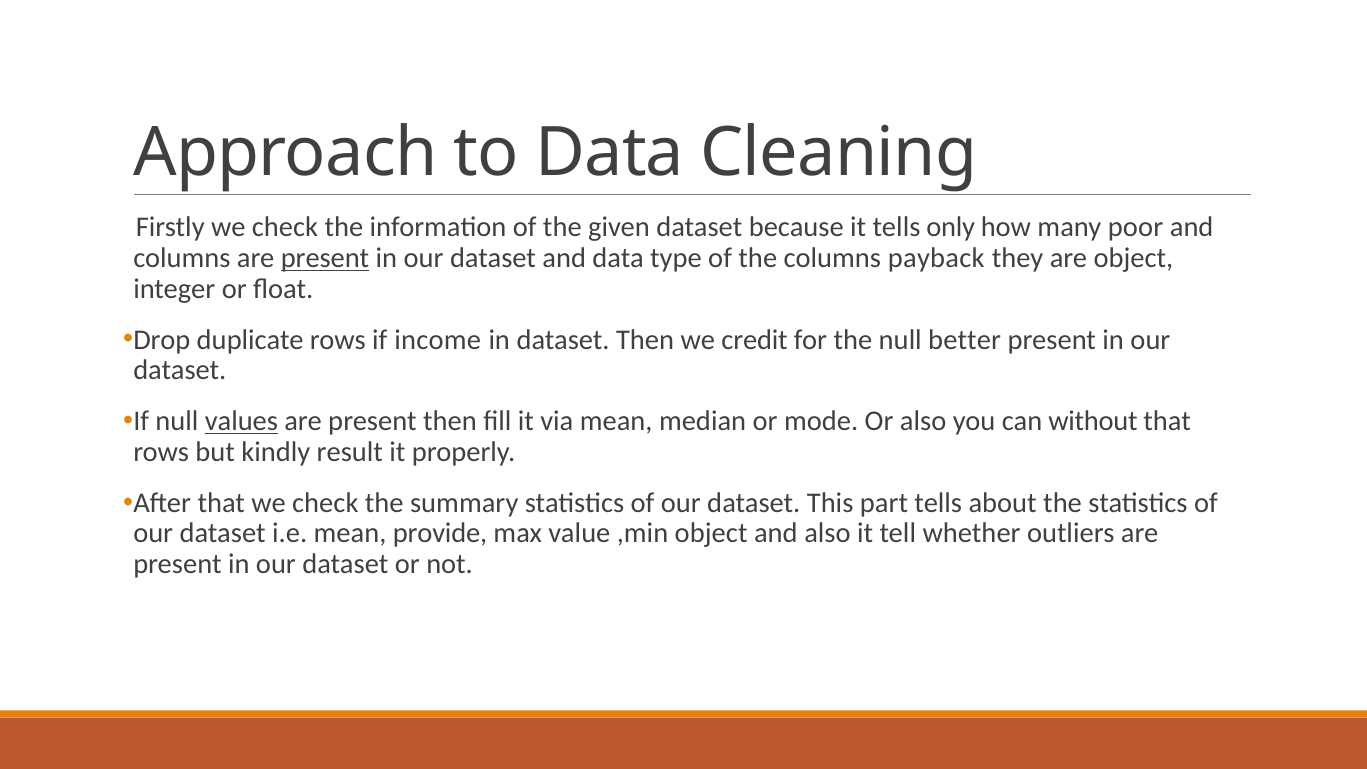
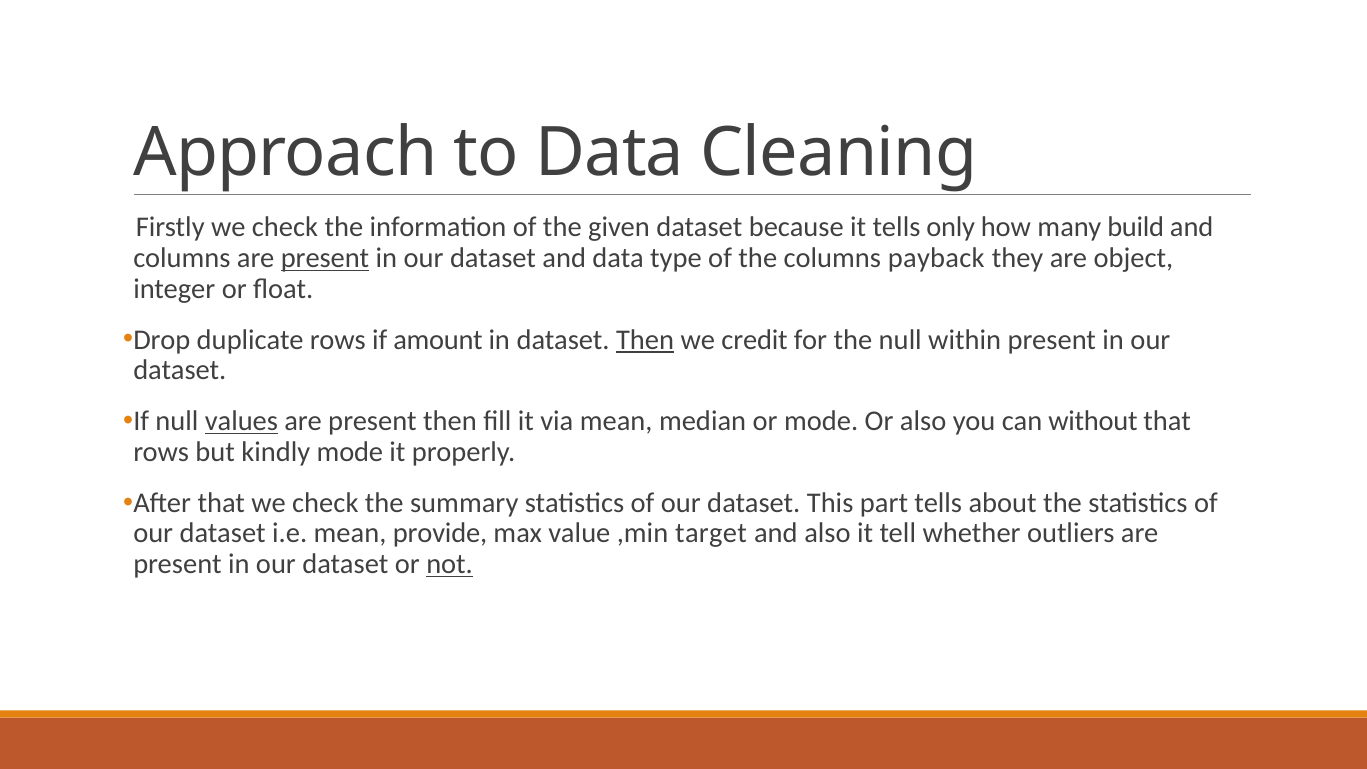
poor: poor -> build
income: income -> amount
Then at (645, 340) underline: none -> present
better: better -> within
kindly result: result -> mode
,min object: object -> target
not underline: none -> present
